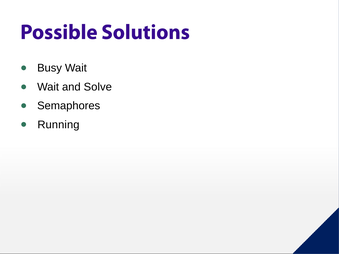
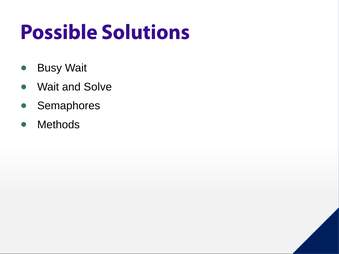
Running: Running -> Methods
